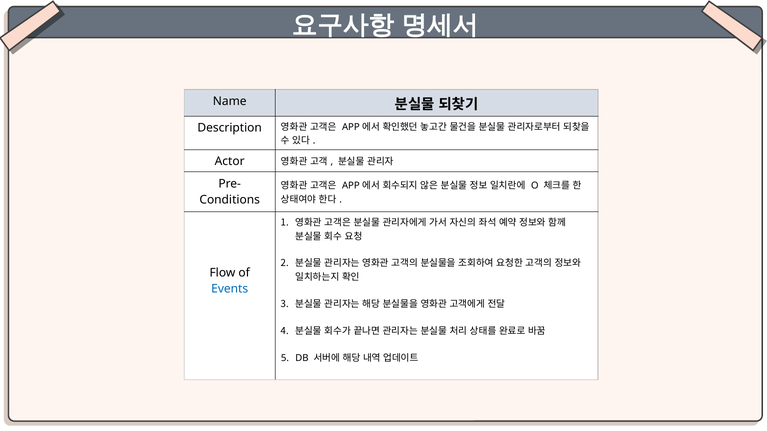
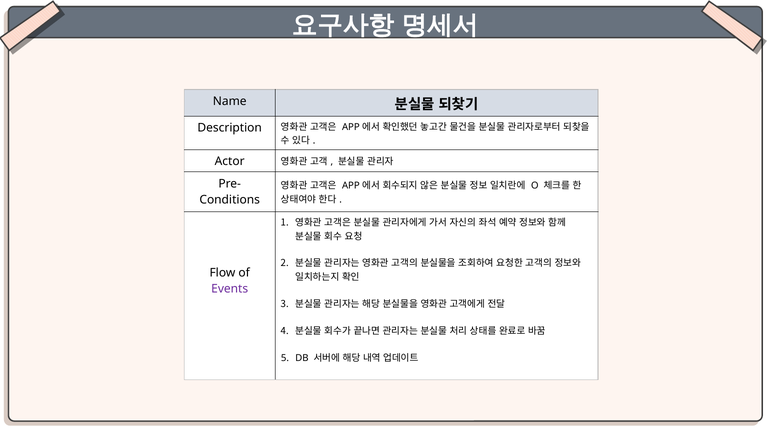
Events colour: blue -> purple
